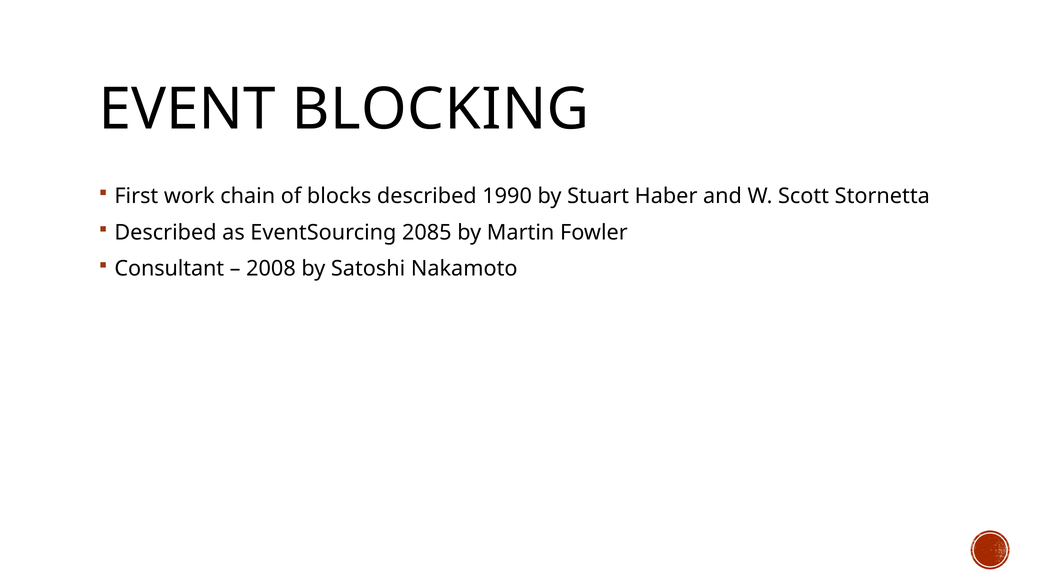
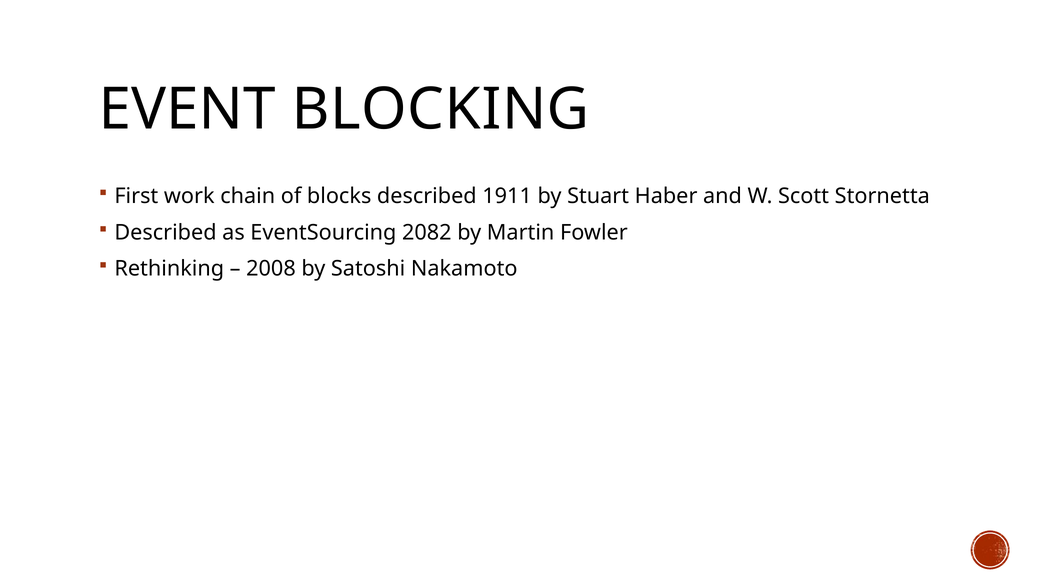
1990: 1990 -> 1911
2085: 2085 -> 2082
Consultant: Consultant -> Rethinking
